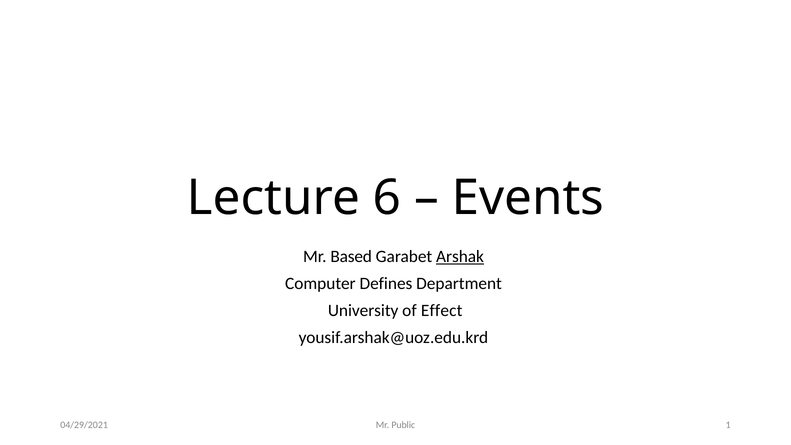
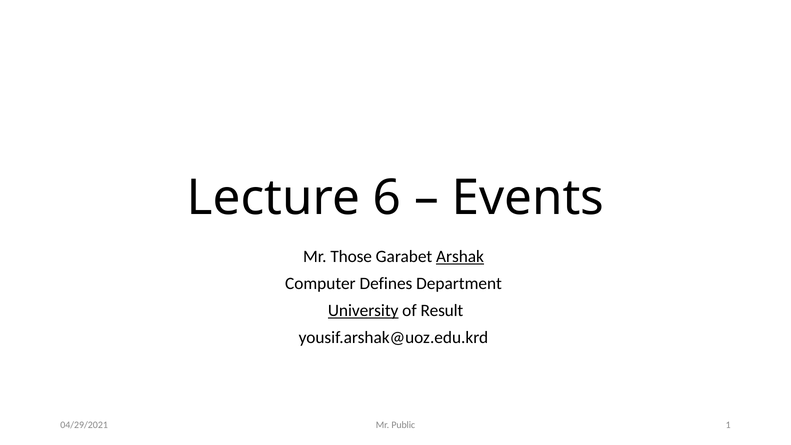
Based: Based -> Those
University underline: none -> present
Effect: Effect -> Result
